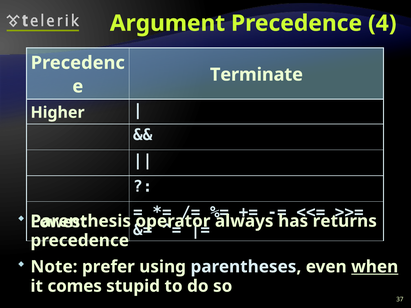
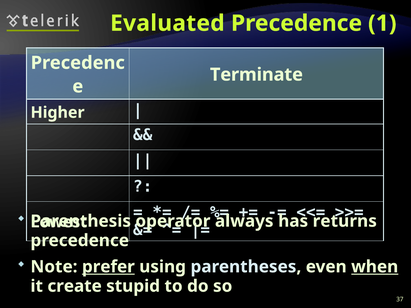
Argument: Argument -> Evaluated
4: 4 -> 1
prefer underline: none -> present
comes: comes -> create
